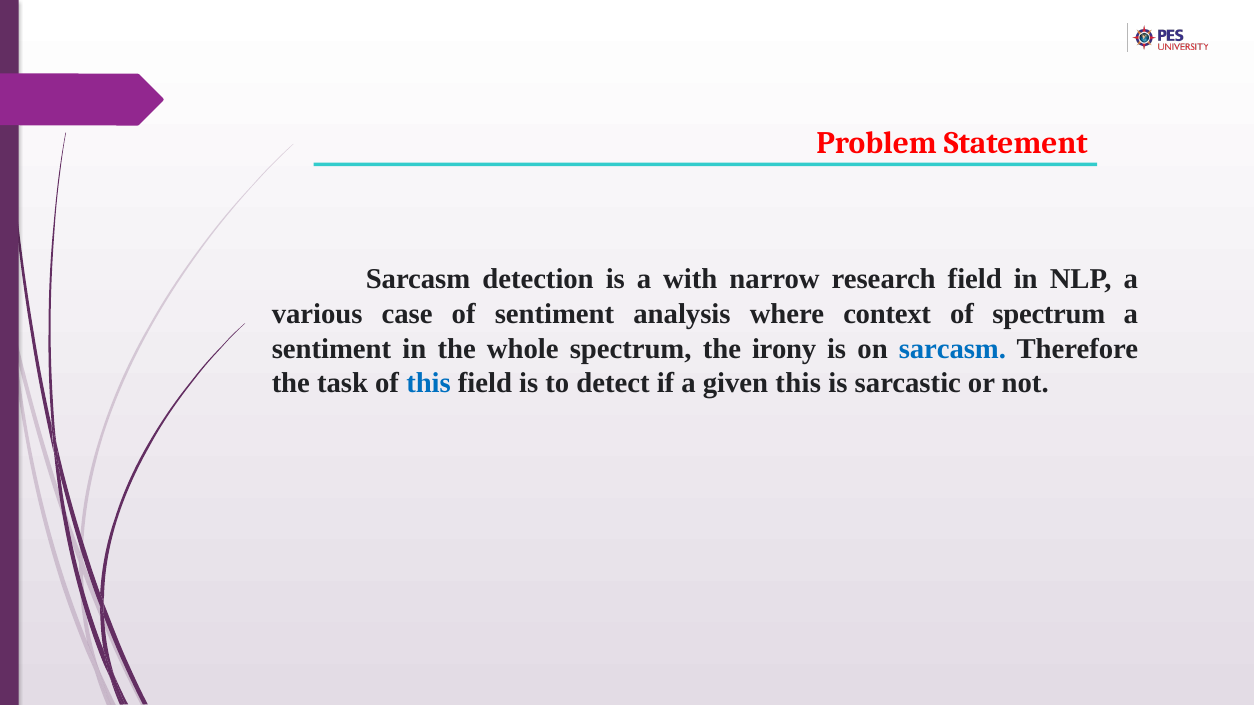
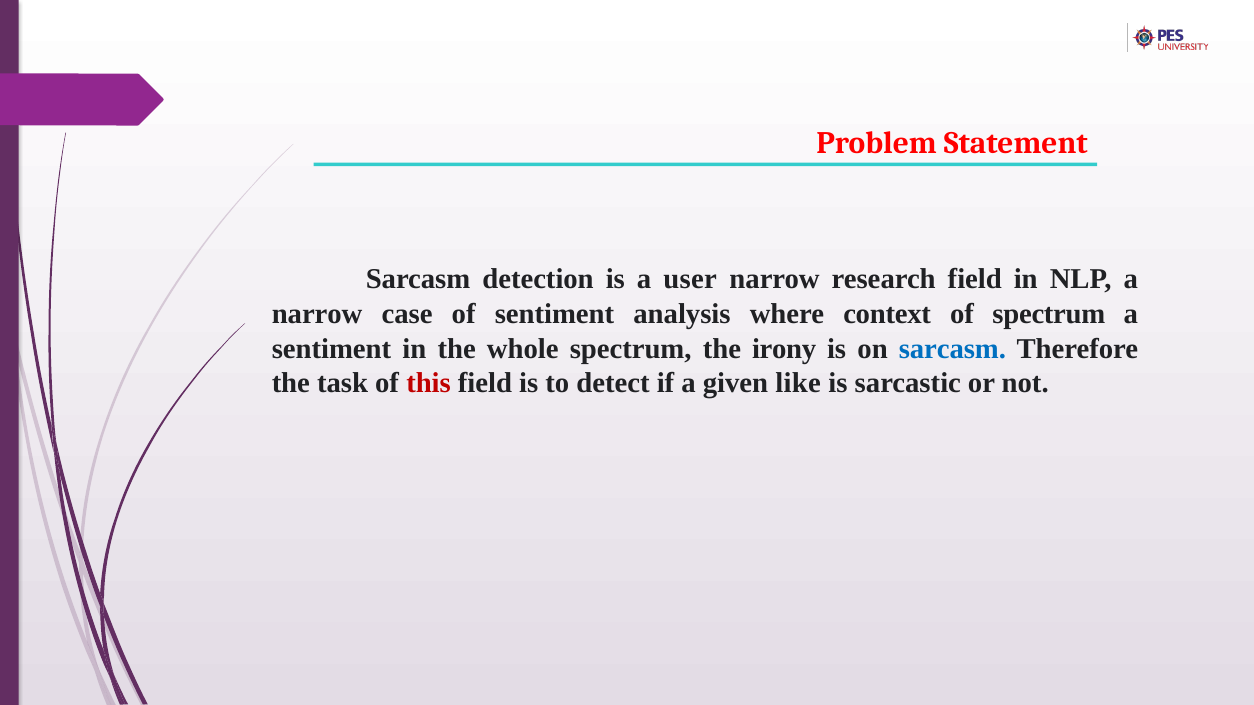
with: with -> user
various at (317, 314): various -> narrow
this at (429, 383) colour: blue -> red
given this: this -> like
